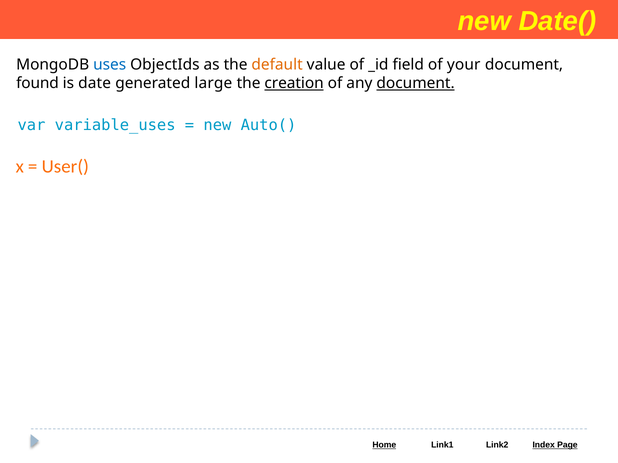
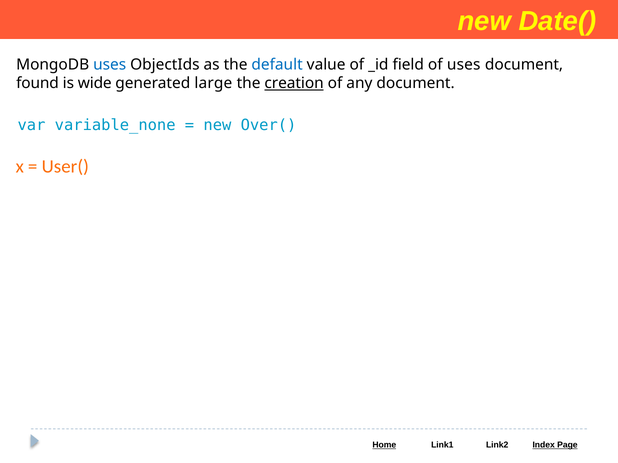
default colour: orange -> blue
of your: your -> uses
date: date -> wide
document at (416, 83) underline: present -> none
variable_uses: variable_uses -> variable_none
Auto(: Auto( -> Over(
